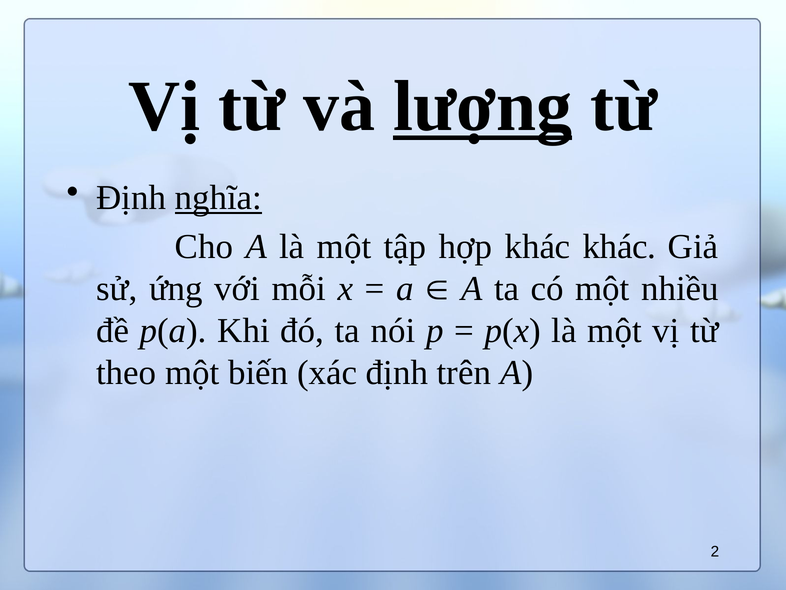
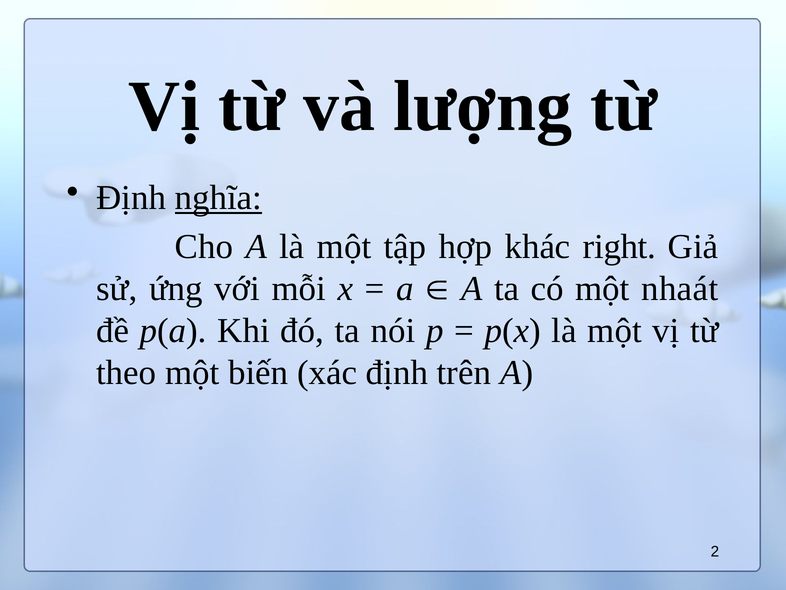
lượng underline: present -> none
khác khác: khác -> right
nhiều: nhiều -> nhaát
